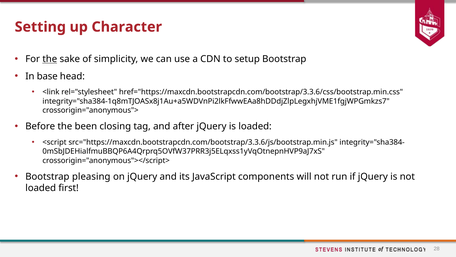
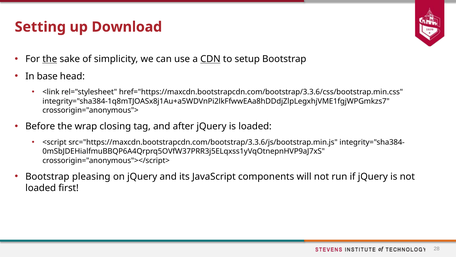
Character: Character -> Download
CDN underline: none -> present
been: been -> wrap
